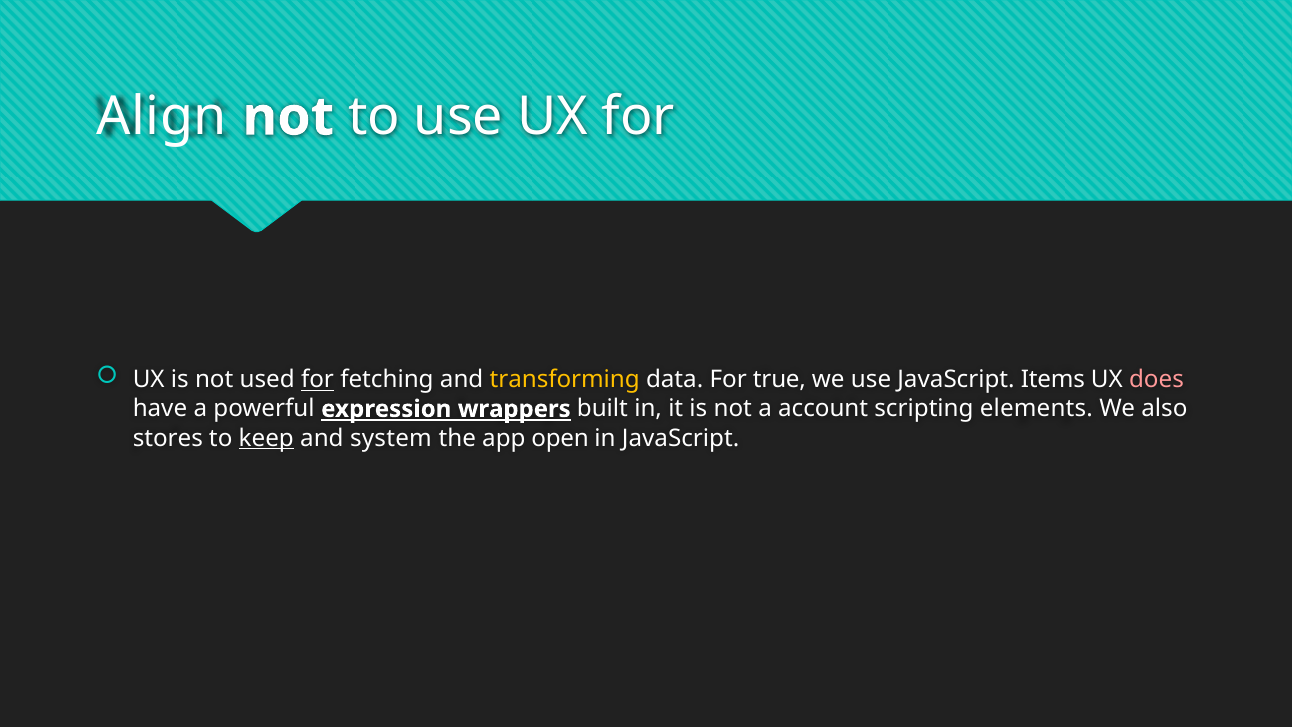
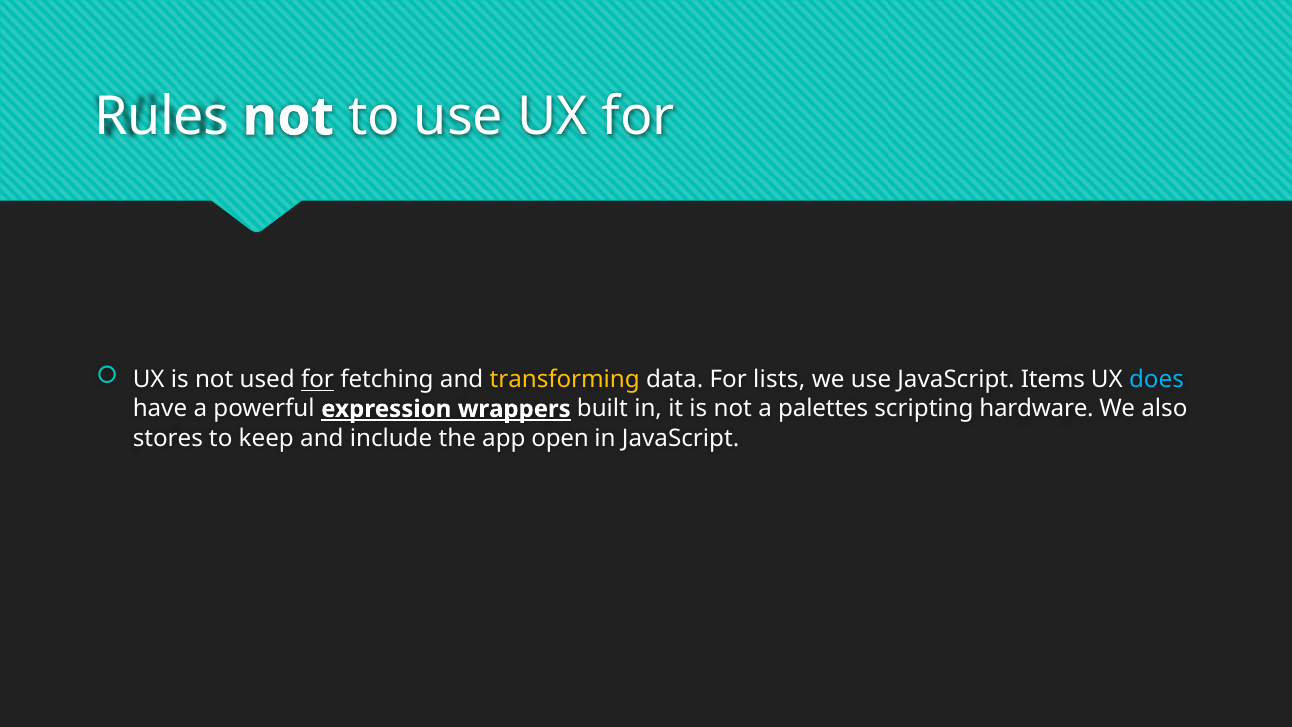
Align: Align -> Rules
true: true -> lists
does colour: pink -> light blue
account: account -> palettes
elements: elements -> hardware
keep underline: present -> none
system: system -> include
